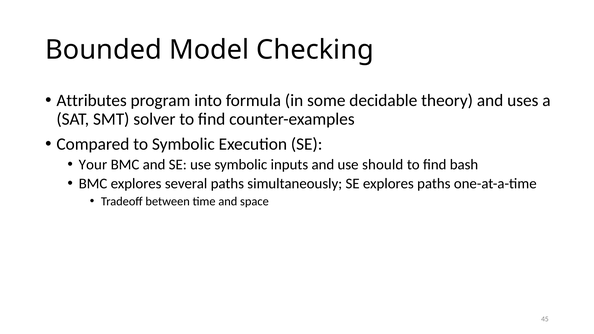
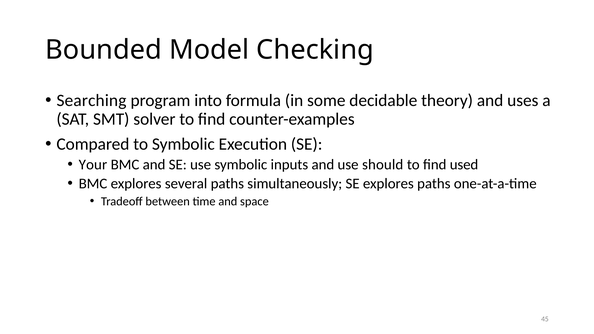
Attributes: Attributes -> Searching
bash: bash -> used
